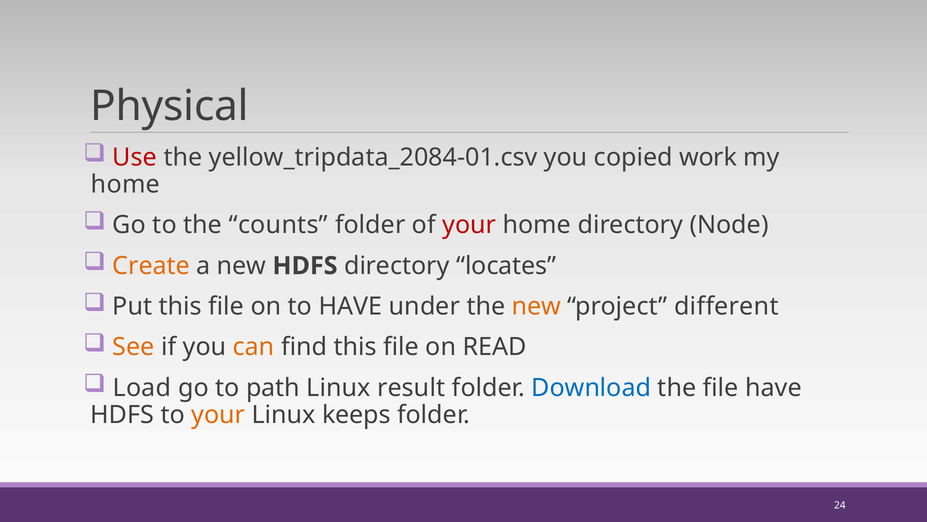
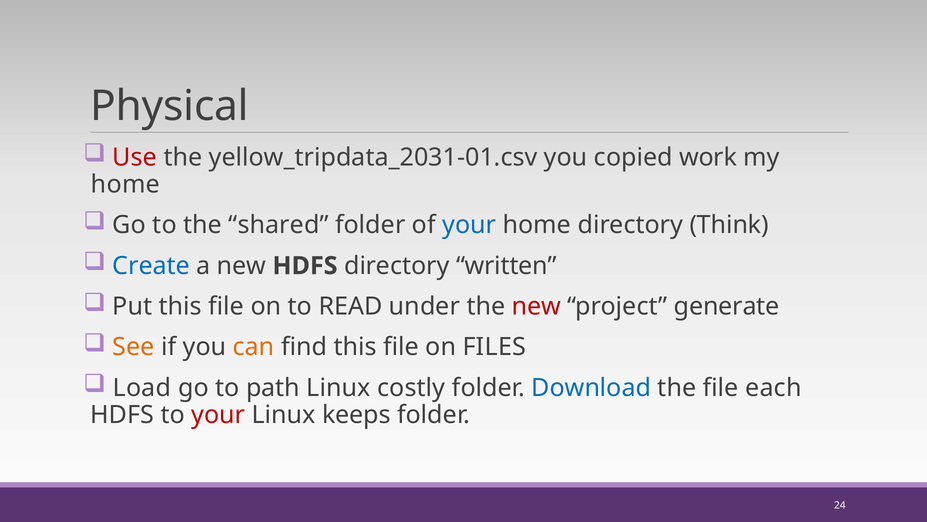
yellow_tripdata_2084-01.csv: yellow_tripdata_2084-01.csv -> yellow_tripdata_2031-01.csv
counts: counts -> shared
your at (469, 225) colour: red -> blue
Node: Node -> Think
Create colour: orange -> blue
locates: locates -> written
to HAVE: HAVE -> READ
new at (536, 306) colour: orange -> red
different: different -> generate
READ: READ -> FILES
result: result -> costly
file have: have -> each
your at (218, 415) colour: orange -> red
